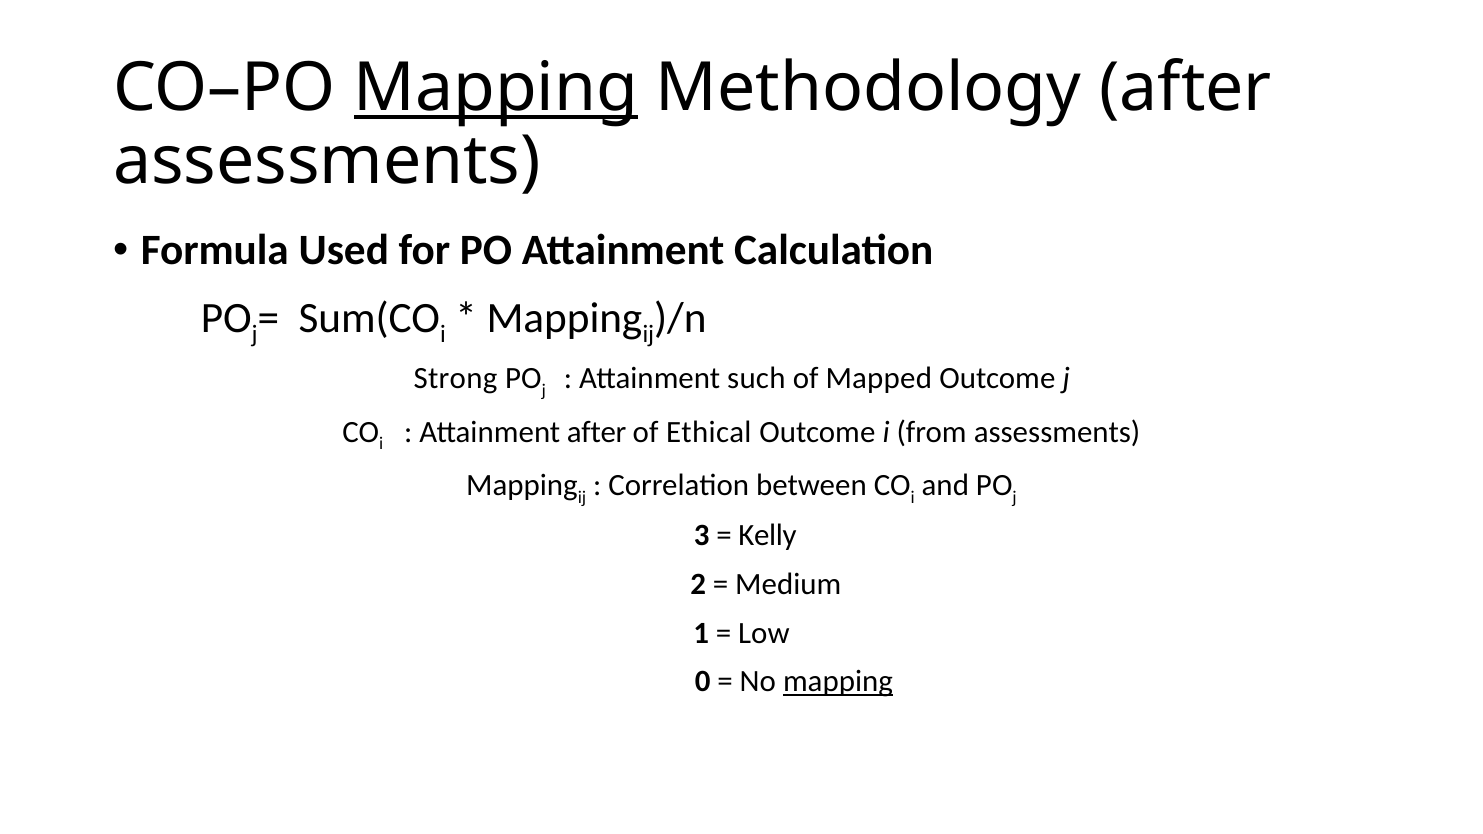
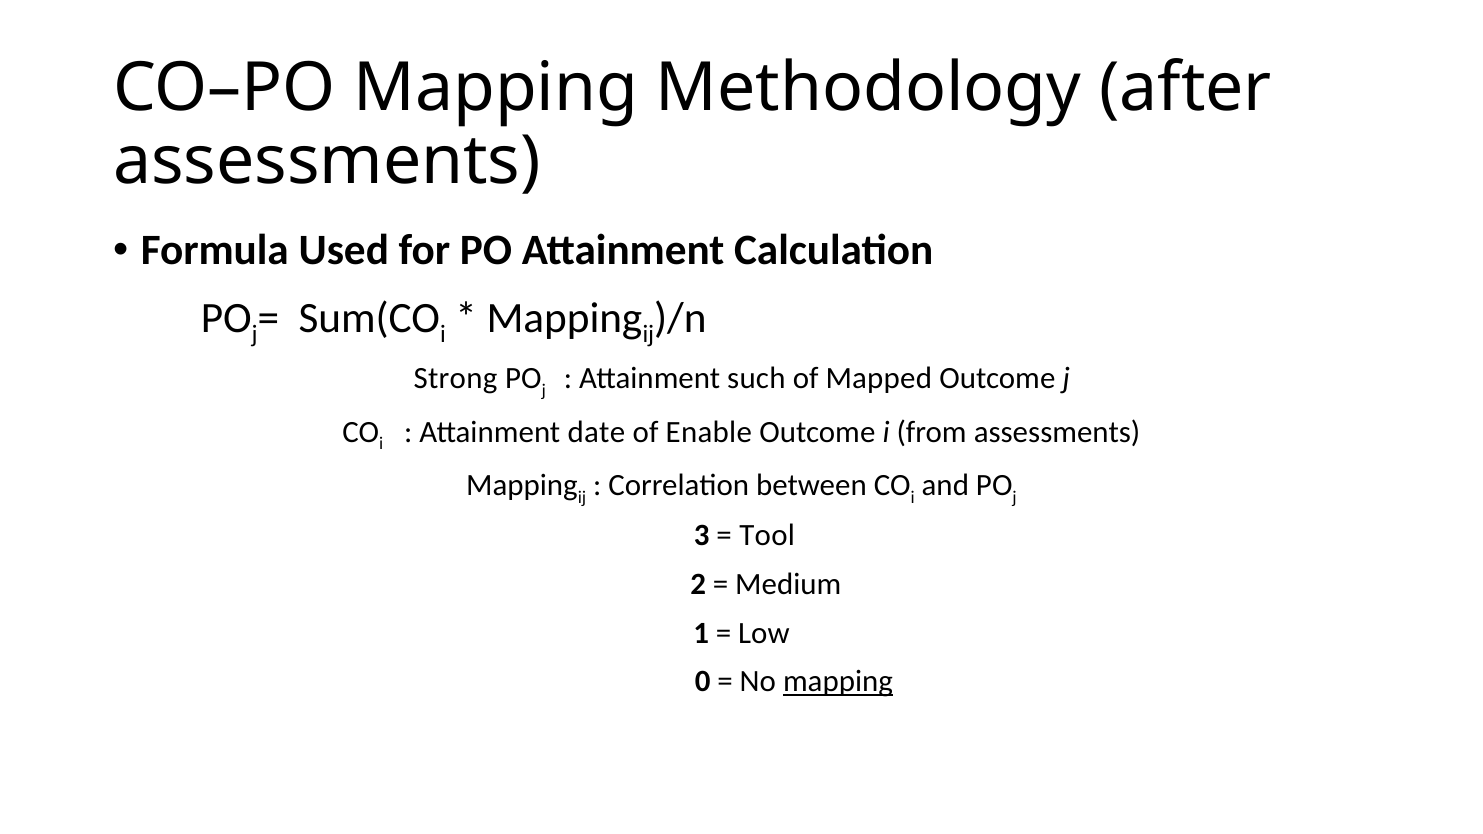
Mapping at (496, 88) underline: present -> none
Attainment after: after -> date
Ethical: Ethical -> Enable
Kelly: Kelly -> Tool
